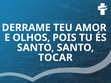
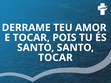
E OLHOS: OLHOS -> TOCAR
